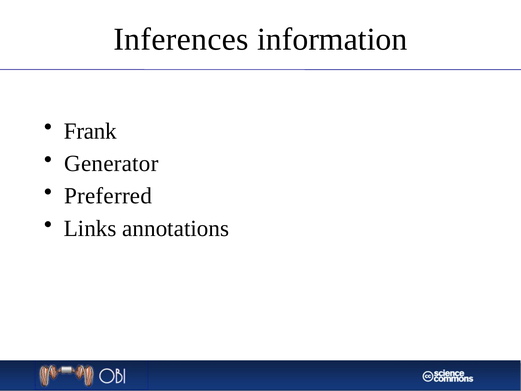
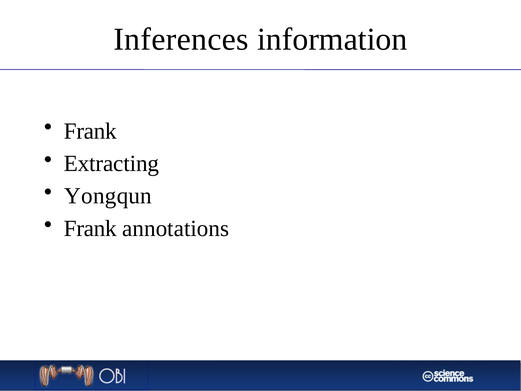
Generator: Generator -> Extracting
Preferred: Preferred -> Yongqun
Links at (90, 228): Links -> Frank
